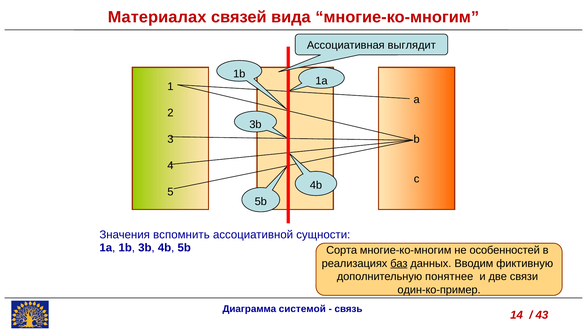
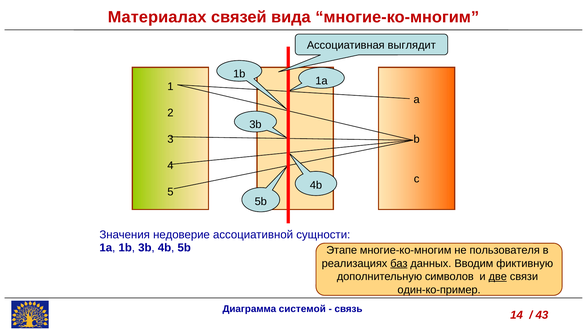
вспомнить: вспомнить -> недоверие
Сорта: Сорта -> Этапе
особенностей: особенностей -> пользователя
понятнее: понятнее -> символов
две underline: none -> present
